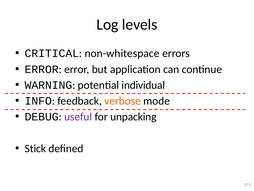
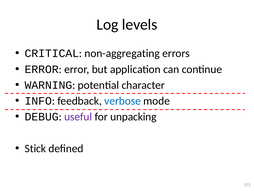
non-whitespace: non-whitespace -> non-aggregating
individual: individual -> character
verbose colour: orange -> blue
